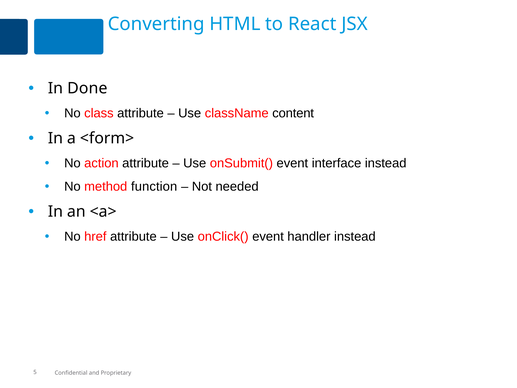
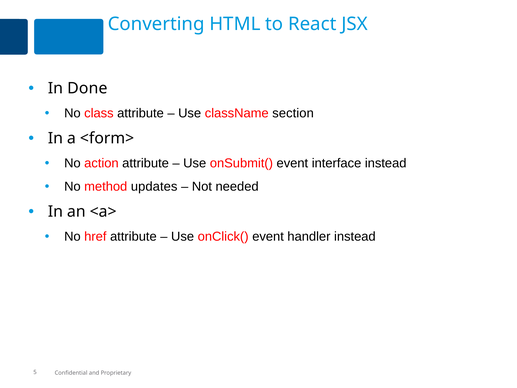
content: content -> section
function: function -> updates
